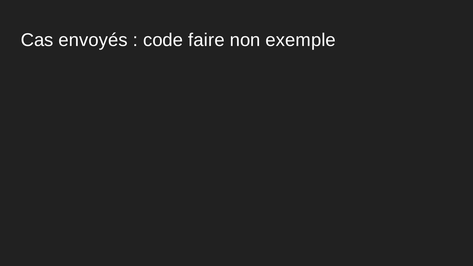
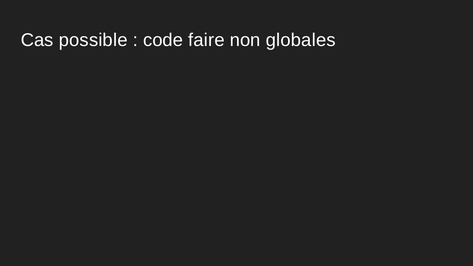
envoyés: envoyés -> possible
exemple: exemple -> globales
